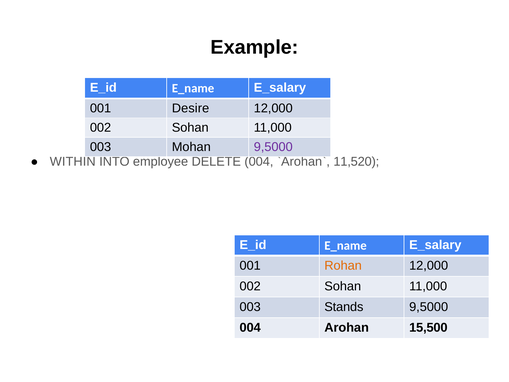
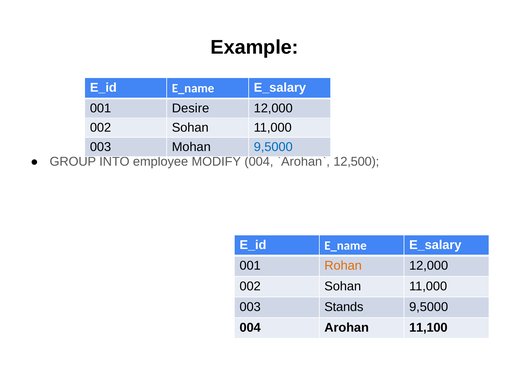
9,5000 at (273, 147) colour: purple -> blue
WITHIN: WITHIN -> GROUP
DELETE: DELETE -> MODIFY
11,520: 11,520 -> 12,500
15,500: 15,500 -> 11,100
